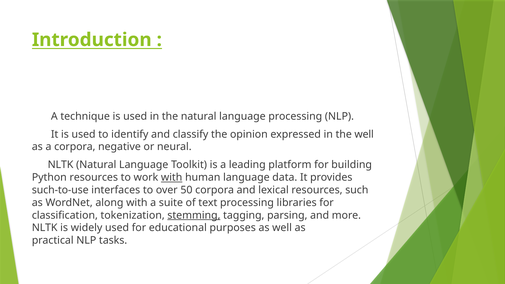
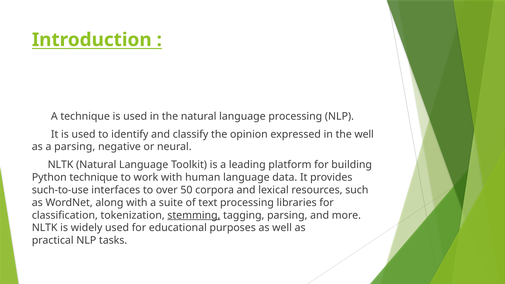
a corpora: corpora -> parsing
Python resources: resources -> technique
with at (172, 177) underline: present -> none
